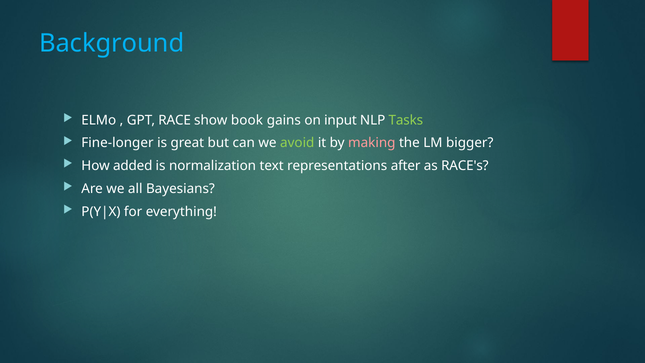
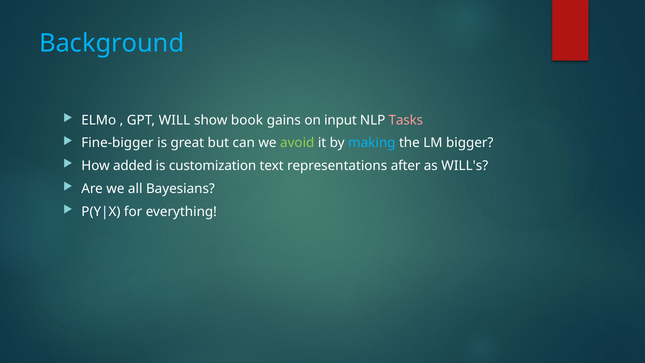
RACE: RACE -> WILL
Tasks colour: light green -> pink
Fine-longer: Fine-longer -> Fine-bigger
making colour: pink -> light blue
normalization: normalization -> customization
RACE's: RACE's -> WILL's
